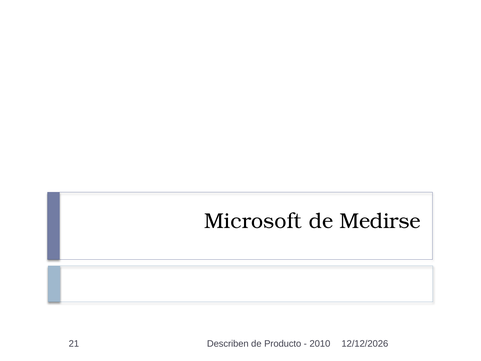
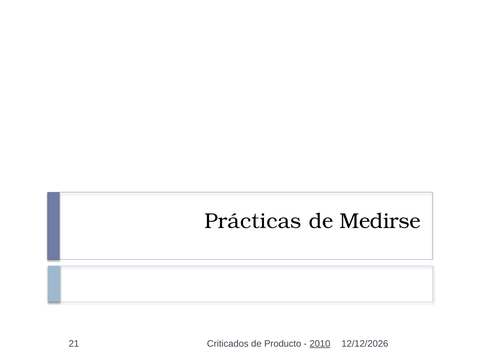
Microsoft: Microsoft -> Prácticas
Describen: Describen -> Criticados
2010 underline: none -> present
